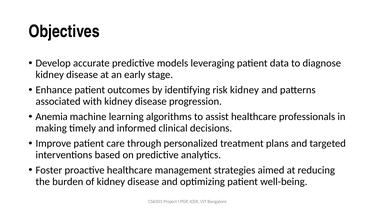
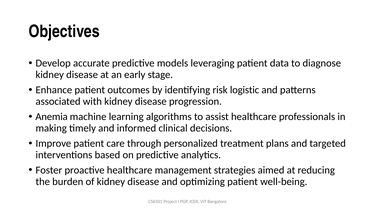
risk kidney: kidney -> logistic
